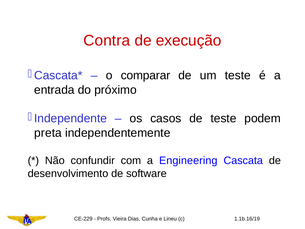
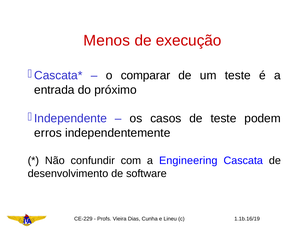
Contra: Contra -> Menos
preta: preta -> erros
